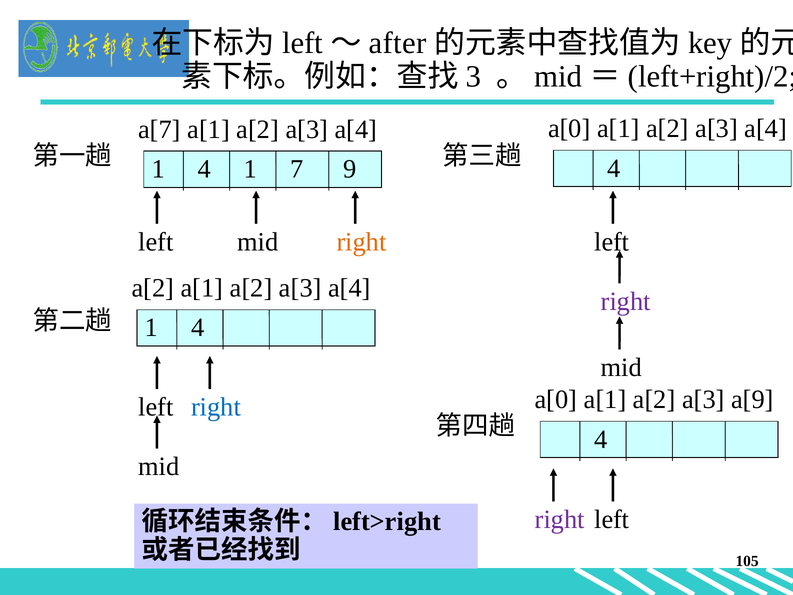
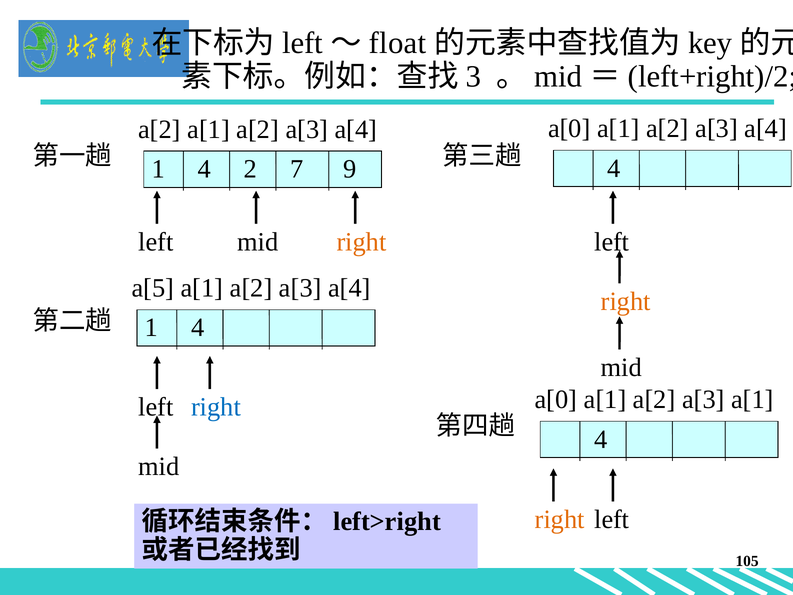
after: after -> float
a[7 at (160, 129): a[7 -> a[2
4 1: 1 -> 2
a[2 at (153, 288): a[2 -> a[5
right at (626, 301) colour: purple -> orange
a[3 a[9: a[9 -> a[1
right at (560, 519) colour: purple -> orange
